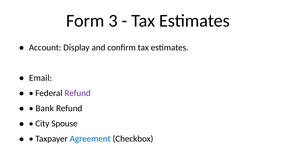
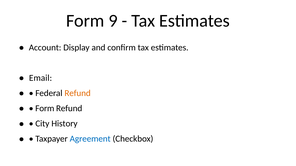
3: 3 -> 9
Refund at (78, 93) colour: purple -> orange
Bank at (45, 109): Bank -> Form
Spouse: Spouse -> History
